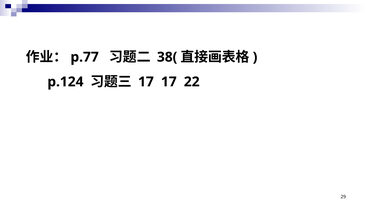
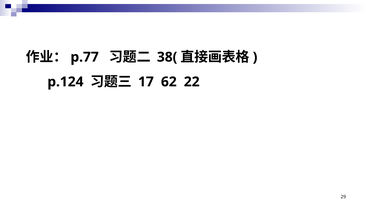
17 17: 17 -> 62
